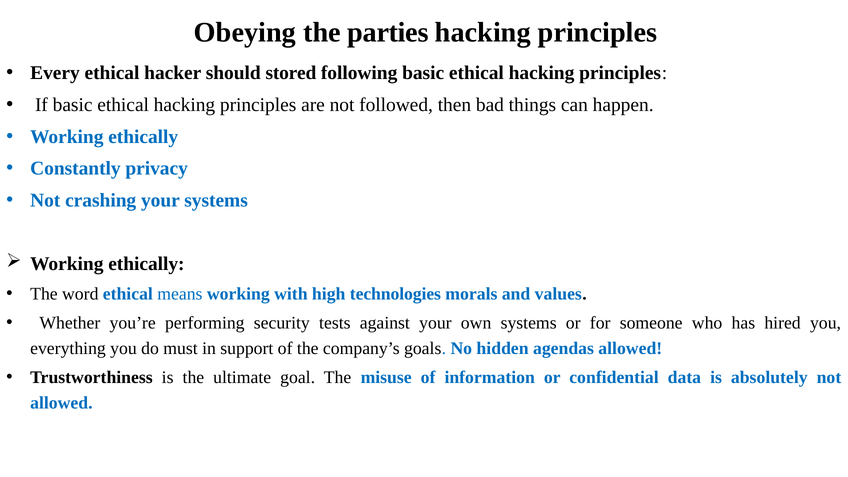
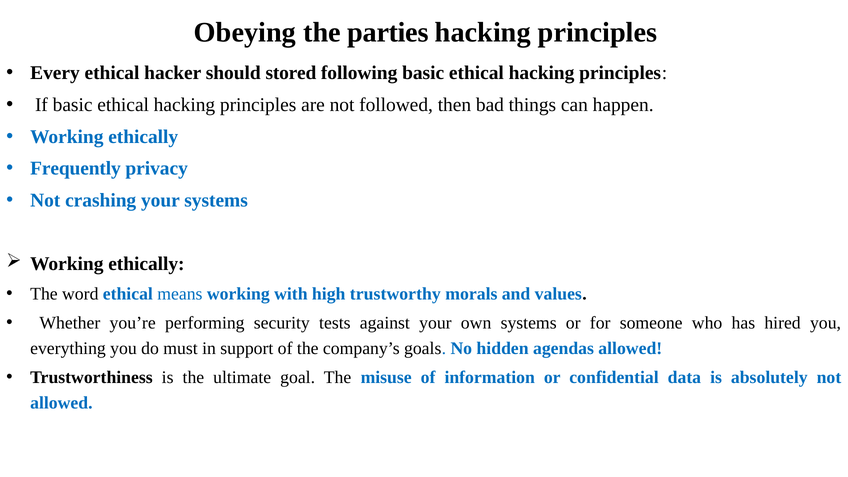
Constantly: Constantly -> Frequently
technologies: technologies -> trustworthy
